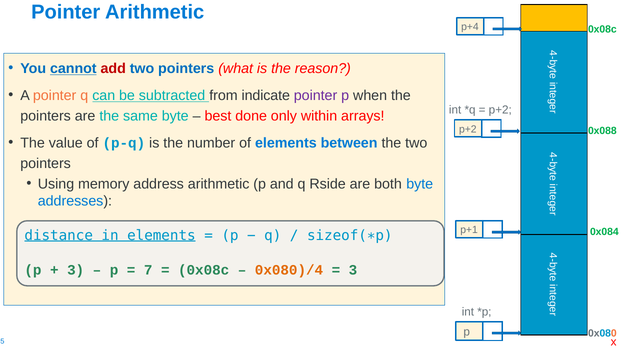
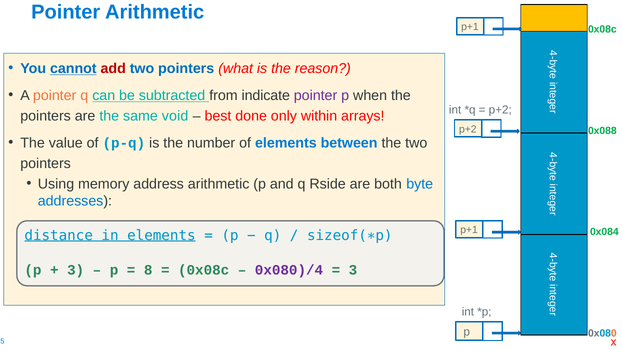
p+4 at (470, 27): p+4 -> p+1
same byte: byte -> void
7: 7 -> 8
0x080)/4 colour: orange -> purple
